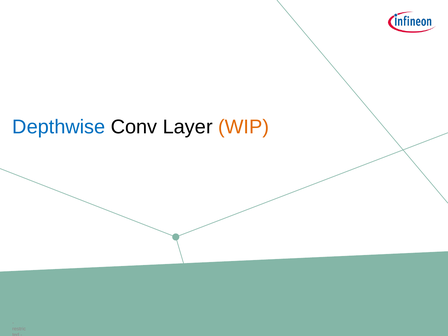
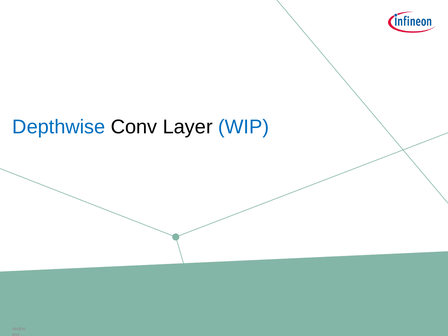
WIP colour: orange -> blue
